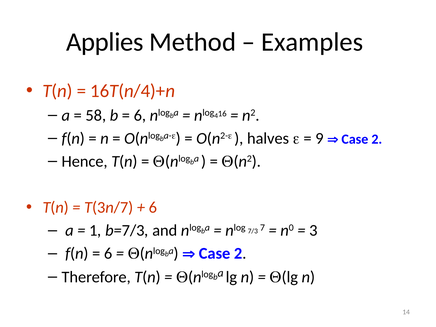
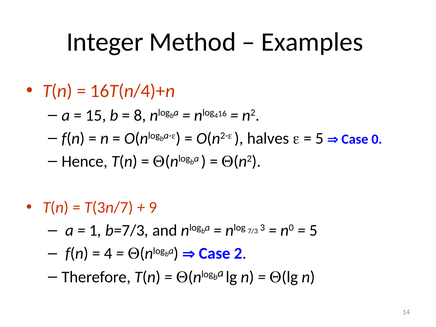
Applies: Applies -> Integer
58: 58 -> 15
6 at (140, 115): 6 -> 8
9 at (319, 138): 9 -> 5
2 at (377, 139): 2 -> 0
6 at (153, 208): 6 -> 9
7: 7 -> 3
3 at (313, 231): 3 -> 5
6 at (108, 254): 6 -> 4
